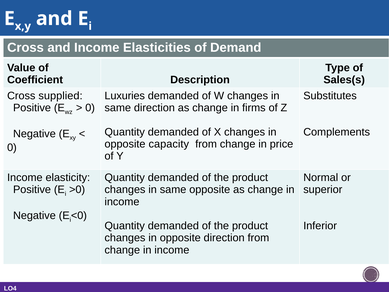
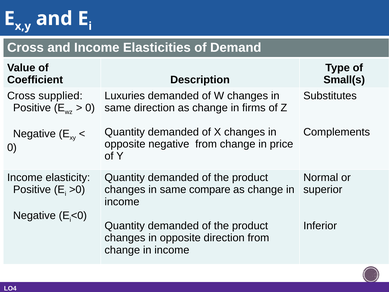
Sales(s: Sales(s -> Small(s
opposite capacity: capacity -> negative
same opposite: opposite -> compare
